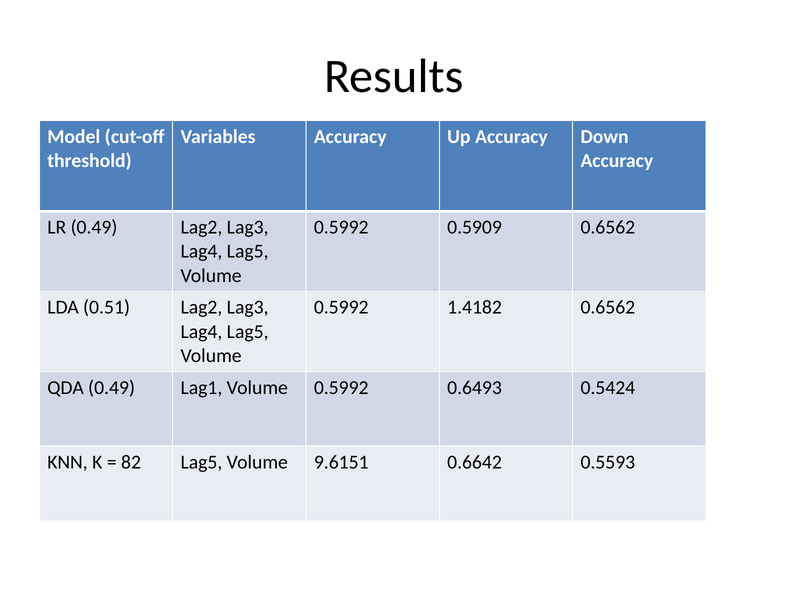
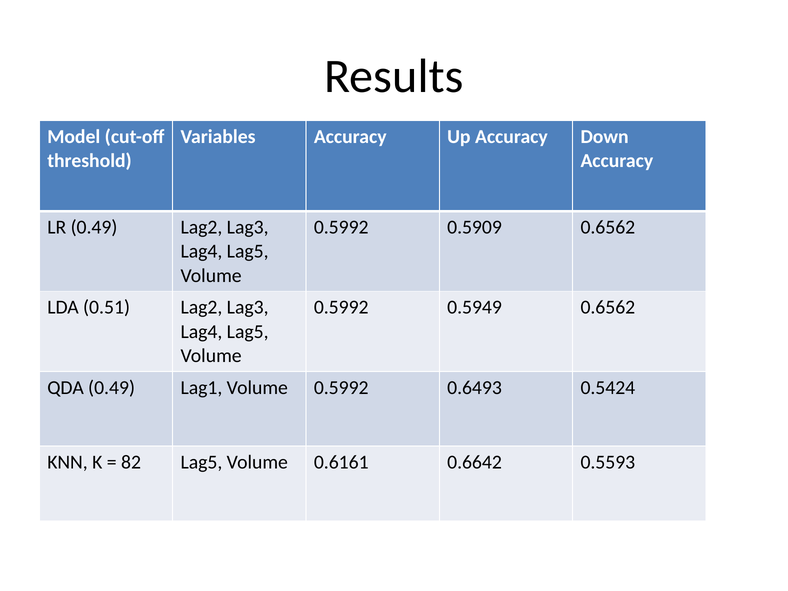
1.4182: 1.4182 -> 0.5949
9.6151: 9.6151 -> 0.6161
